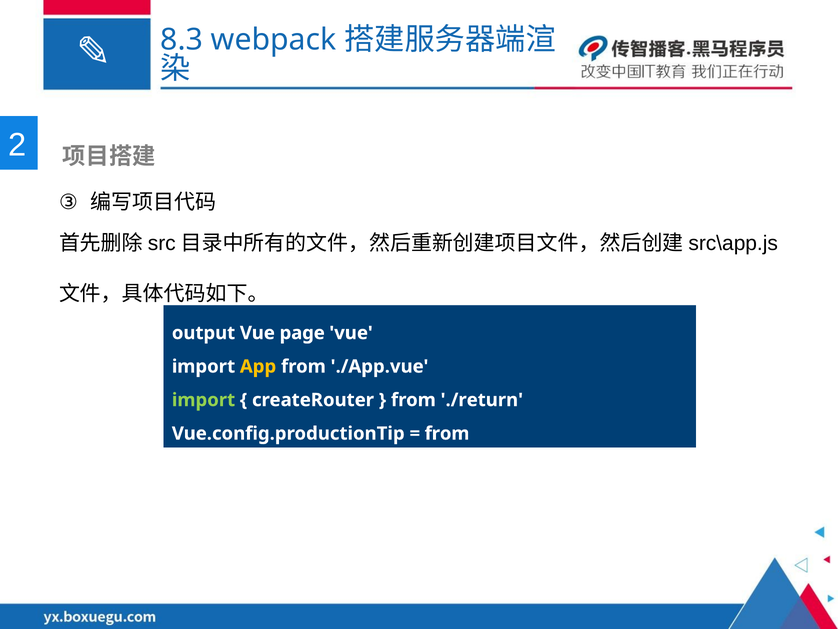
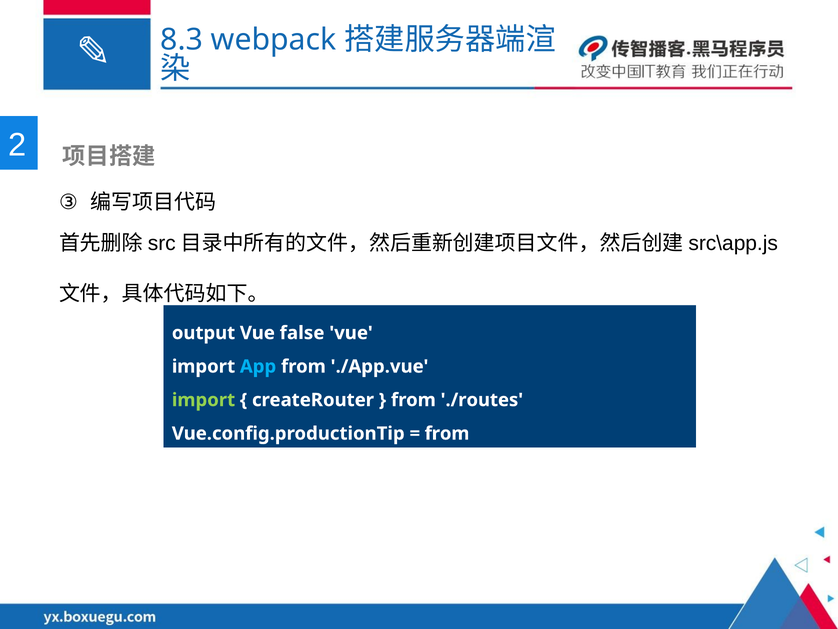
page: page -> false
App colour: yellow -> light blue
./return: ./return -> ./routes
